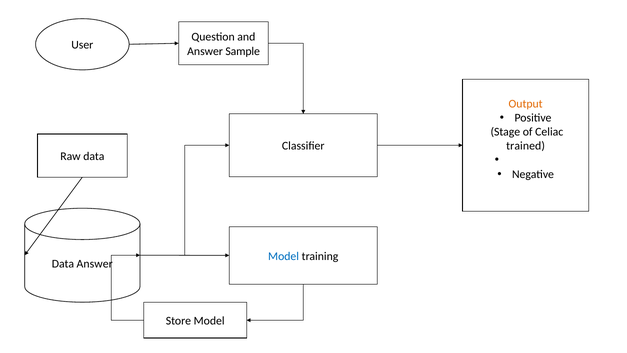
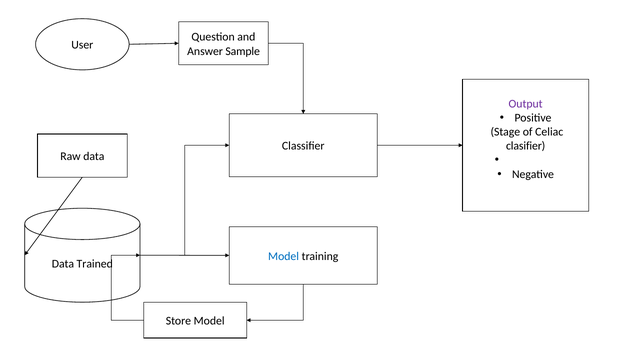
Output colour: orange -> purple
trained: trained -> clasifier
Data Answer: Answer -> Trained
